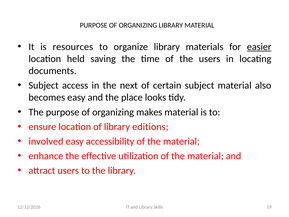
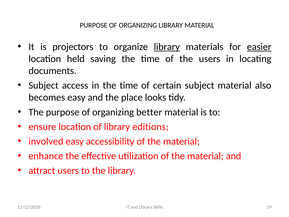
resources: resources -> projectors
library at (167, 47) underline: none -> present
in the next: next -> time
makes: makes -> better
